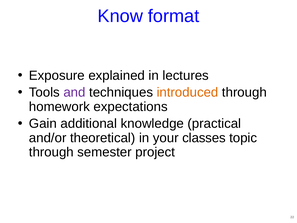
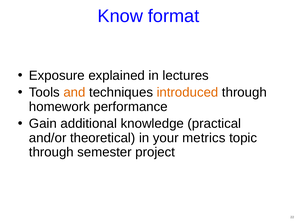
and colour: purple -> orange
expectations: expectations -> performance
classes: classes -> metrics
